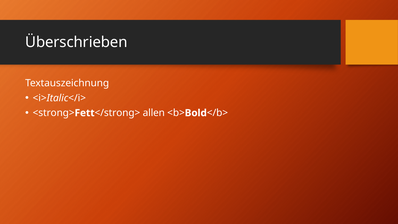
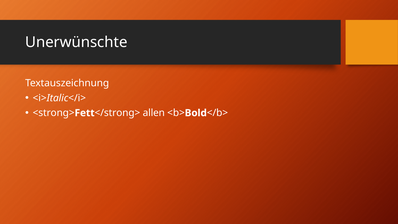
Überschrieben: Überschrieben -> Unerwünschte
